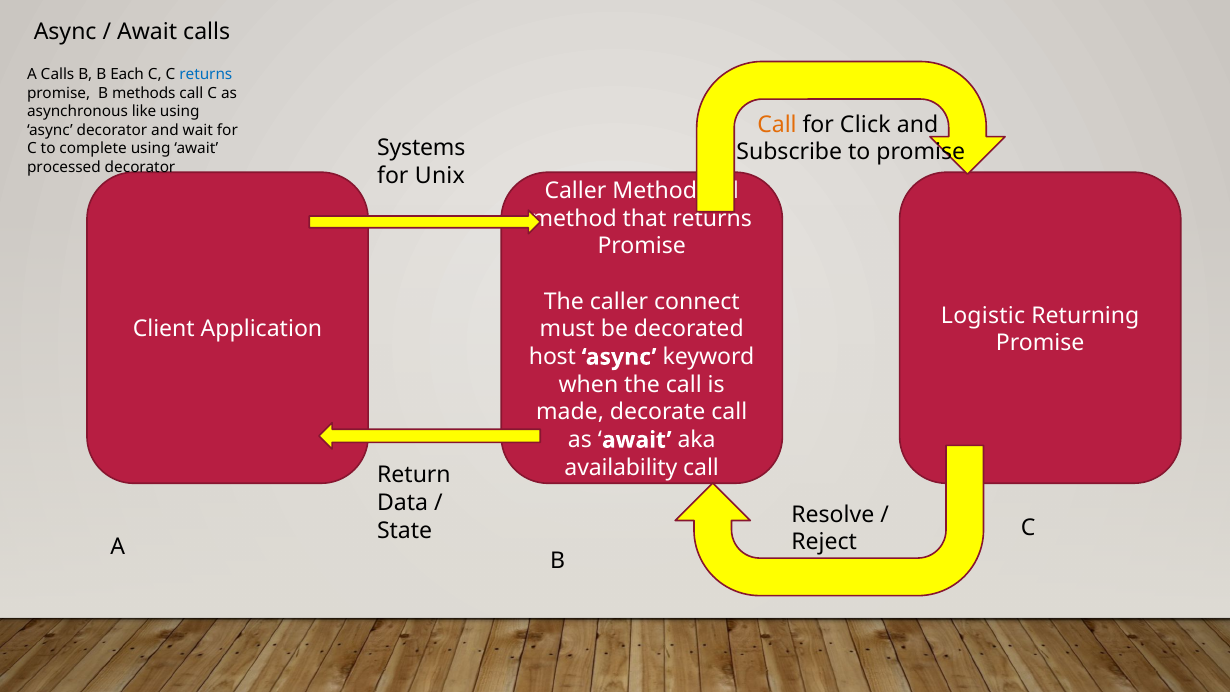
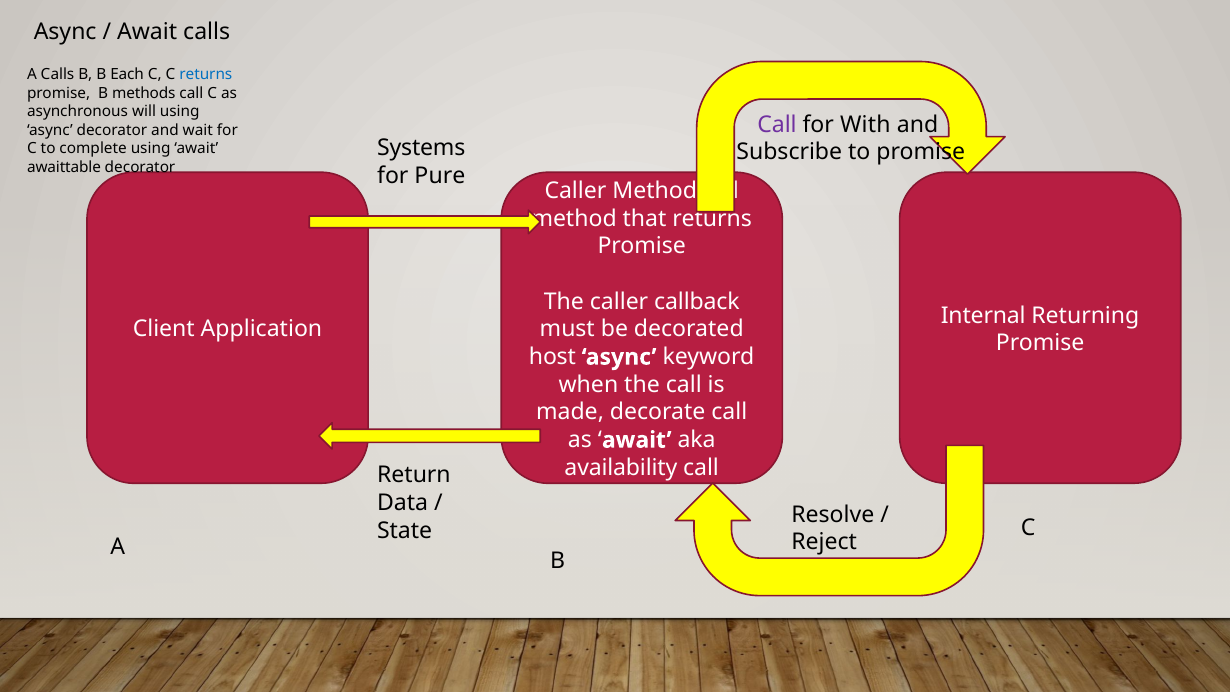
like: like -> will
Call at (777, 124) colour: orange -> purple
Click: Click -> With
processed: processed -> awaittable
Unix: Unix -> Pure
connect: connect -> callback
Logistic: Logistic -> Internal
